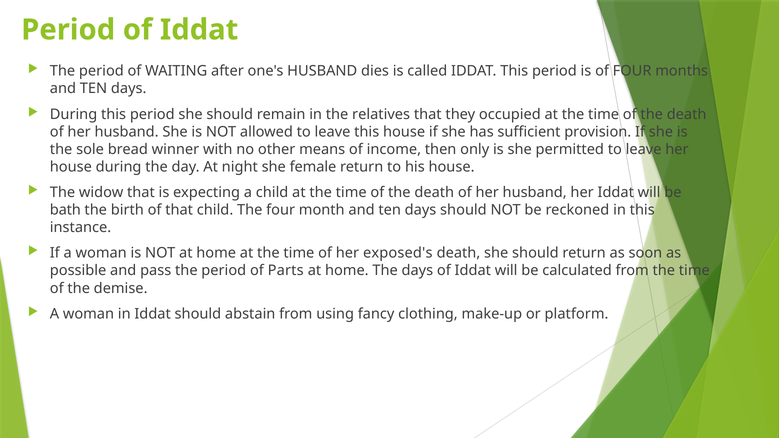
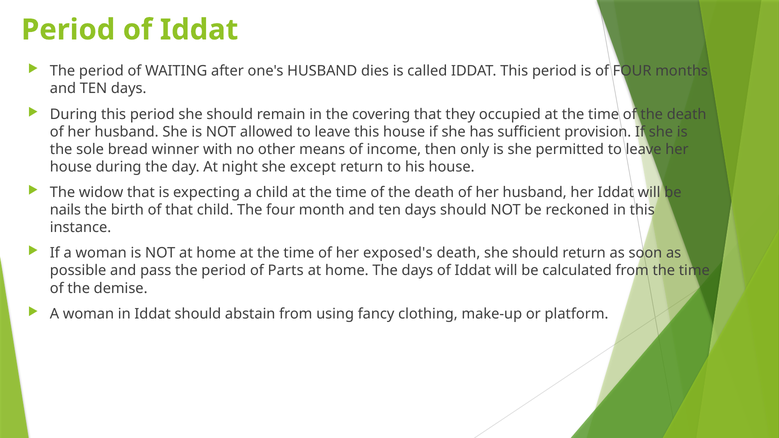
relatives: relatives -> covering
female: female -> except
bath: bath -> nails
